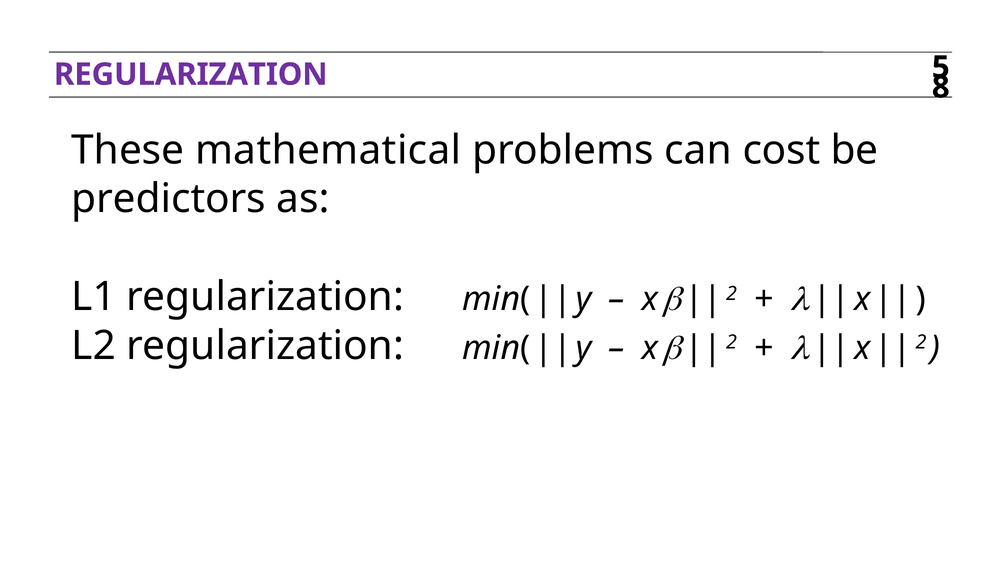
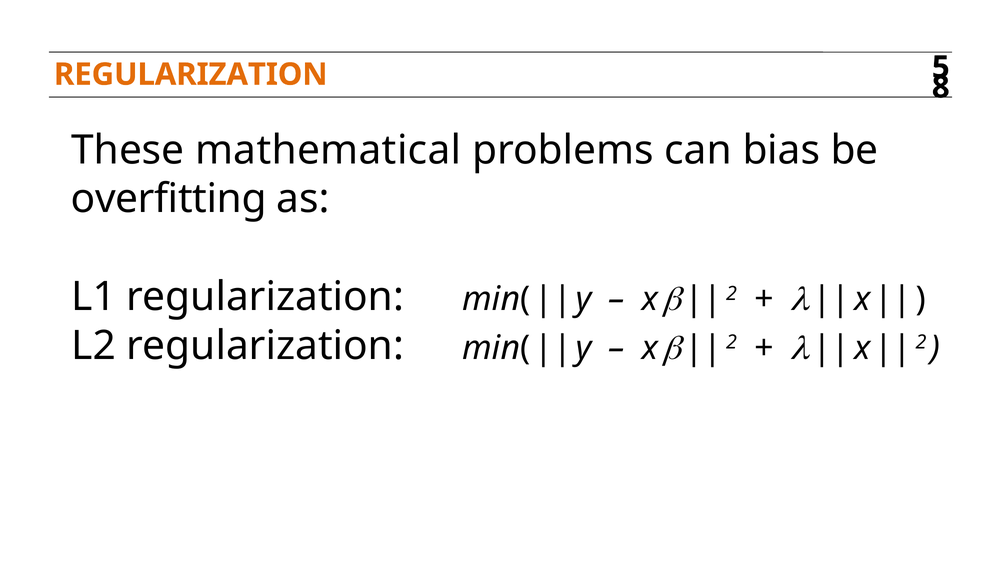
REGULARIZATION at (191, 74) colour: purple -> orange
cost: cost -> bias
predictors: predictors -> overfitting
